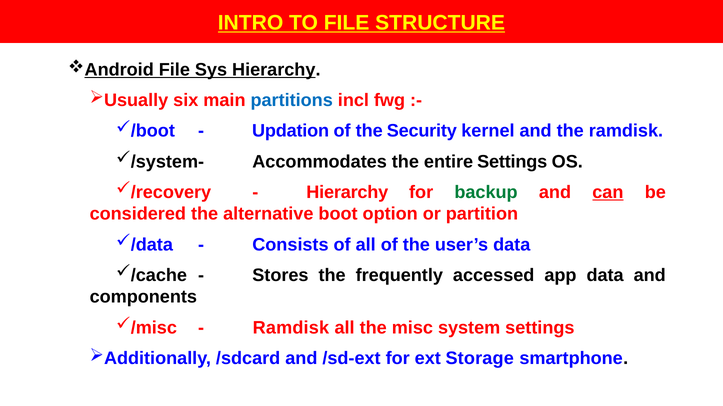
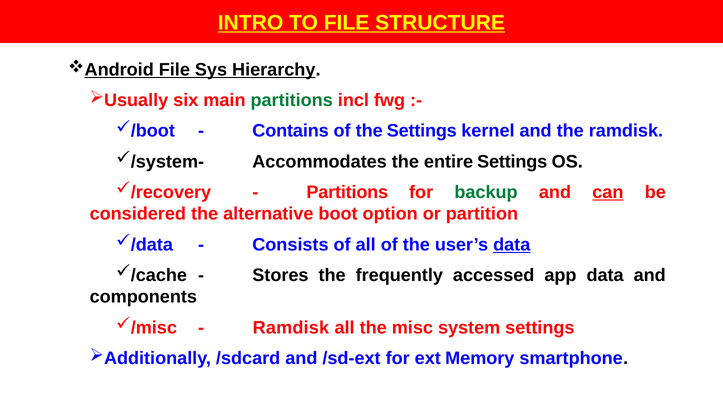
partitions at (292, 100) colour: blue -> green
Updation: Updation -> Contains
the Security: Security -> Settings
Hierarchy at (347, 193): Hierarchy -> Partitions
data at (512, 245) underline: none -> present
Storage: Storage -> Memory
